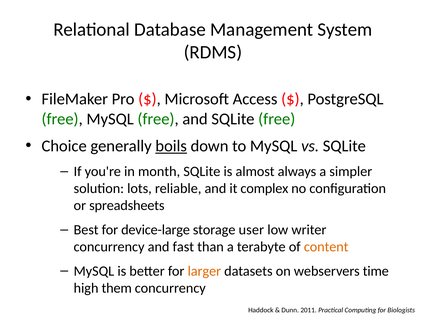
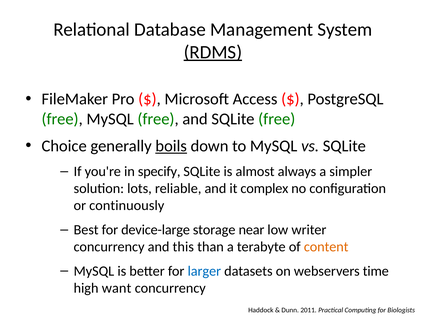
RDMS underline: none -> present
month: month -> specify
spreadsheets: spreadsheets -> continuously
user: user -> near
fast: fast -> this
larger colour: orange -> blue
them: them -> want
